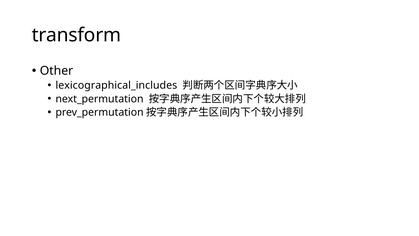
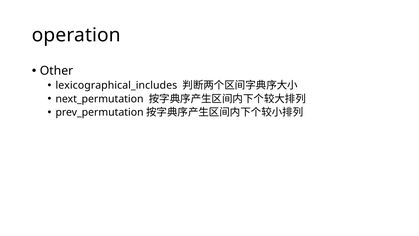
transform: transform -> operation
